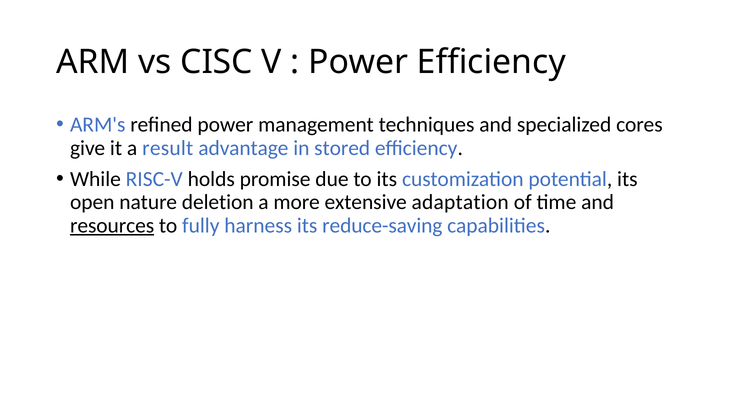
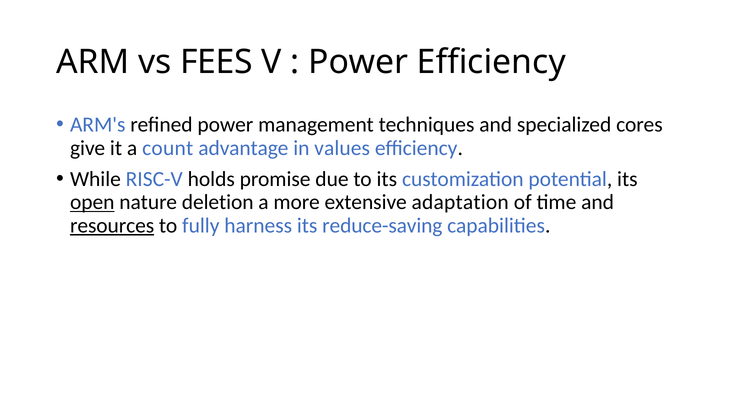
CISC: CISC -> FEES
result: result -> count
stored: stored -> values
open underline: none -> present
